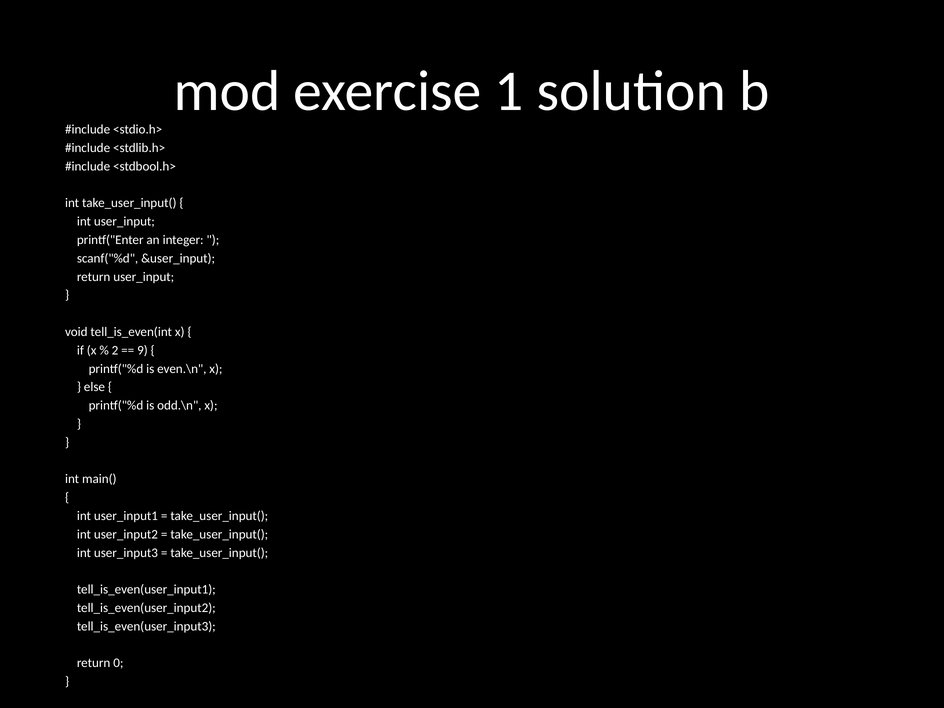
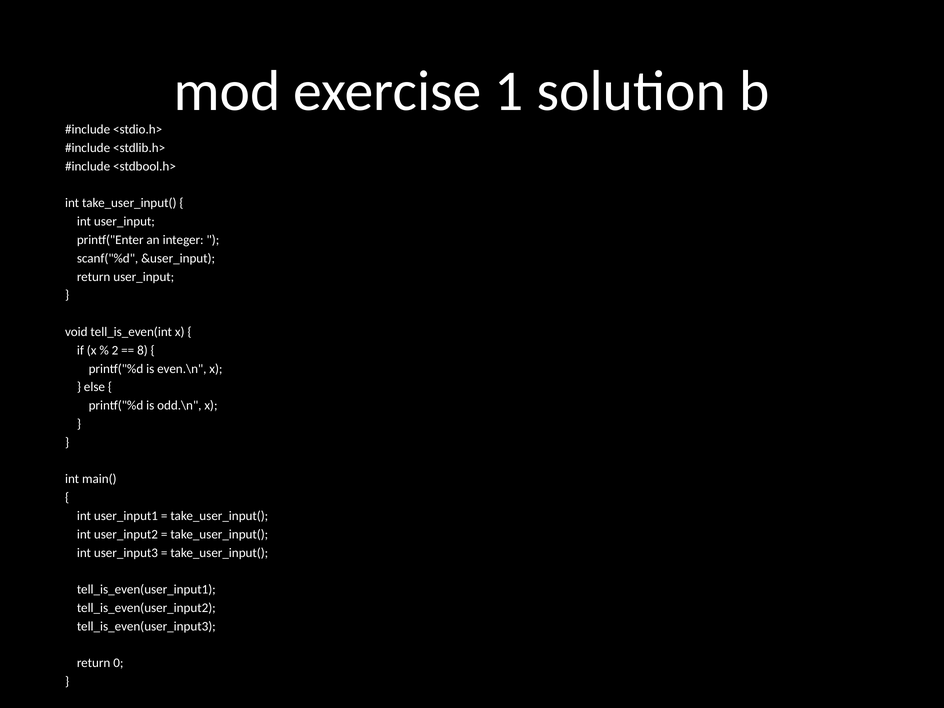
9: 9 -> 8
